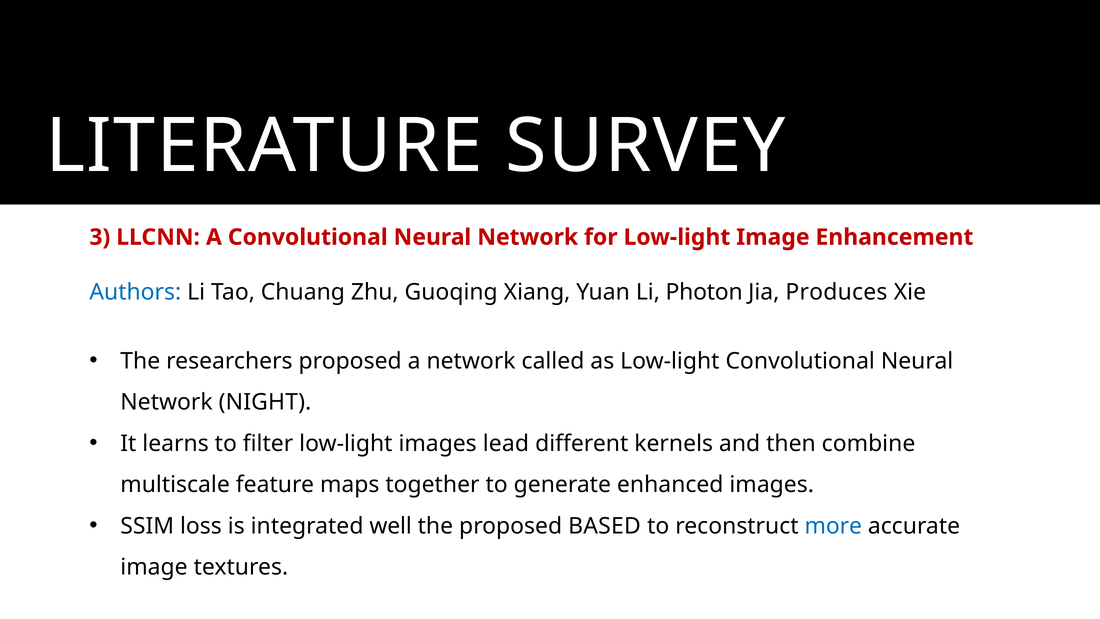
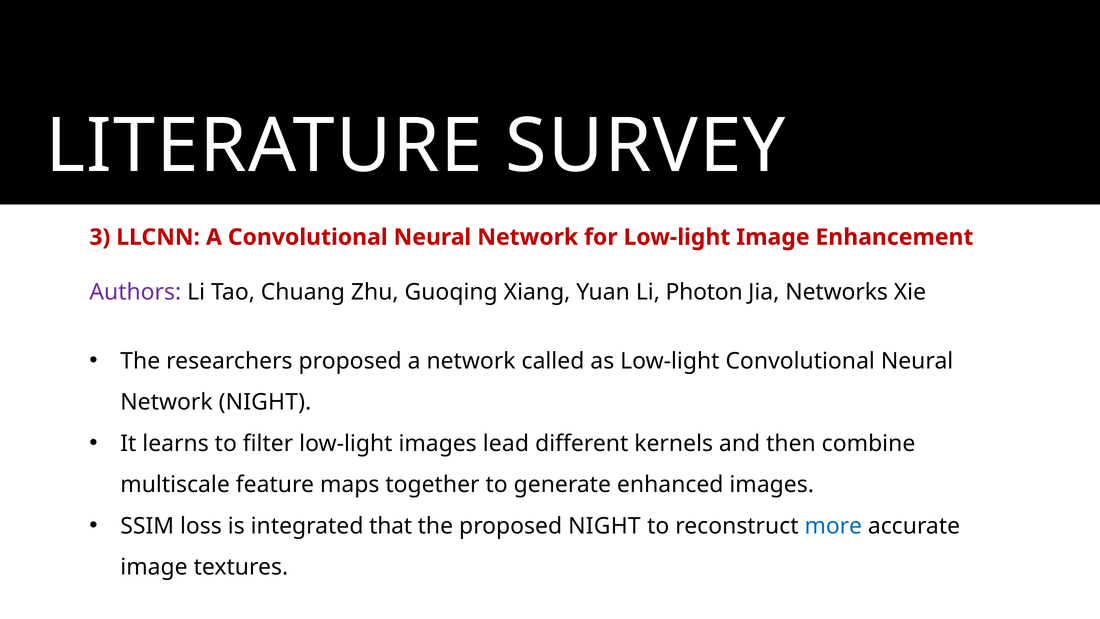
Authors colour: blue -> purple
Produces: Produces -> Networks
well: well -> that
proposed BASED: BASED -> NIGHT
